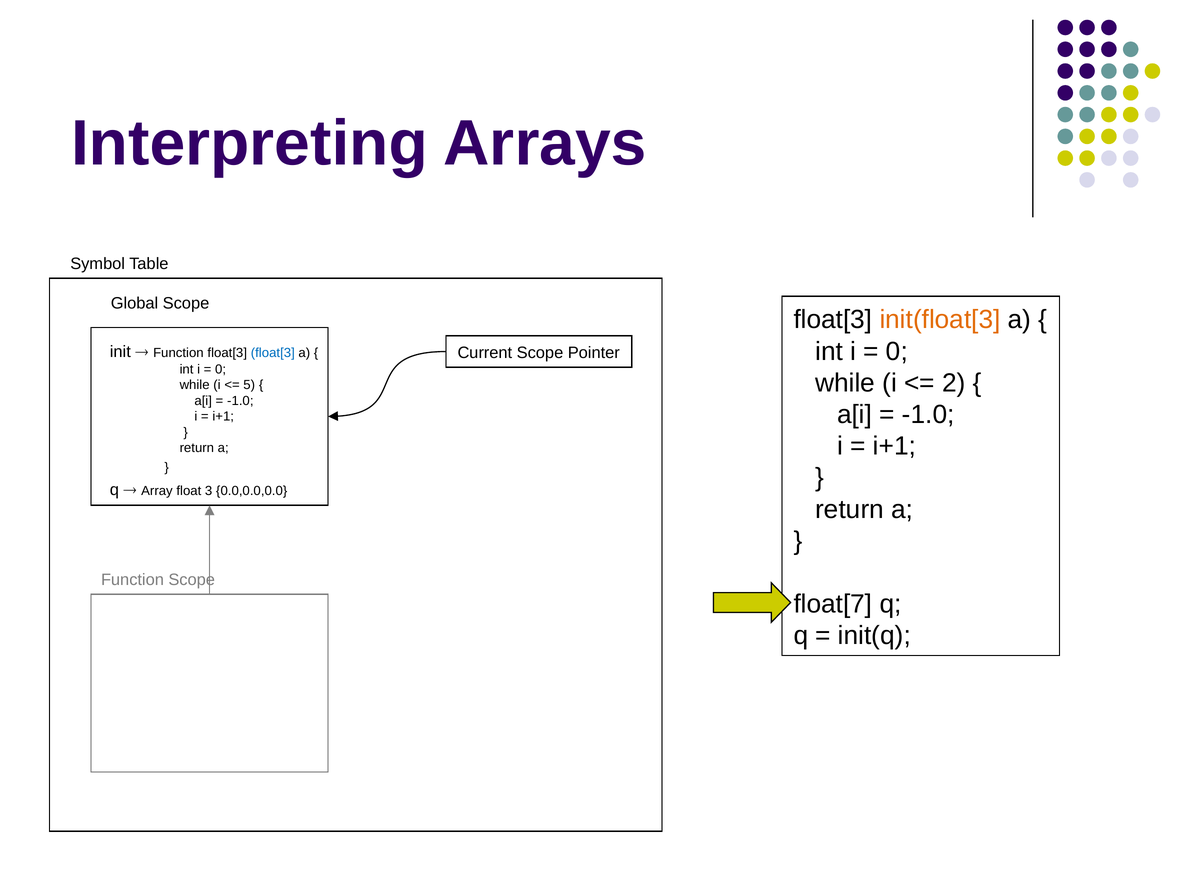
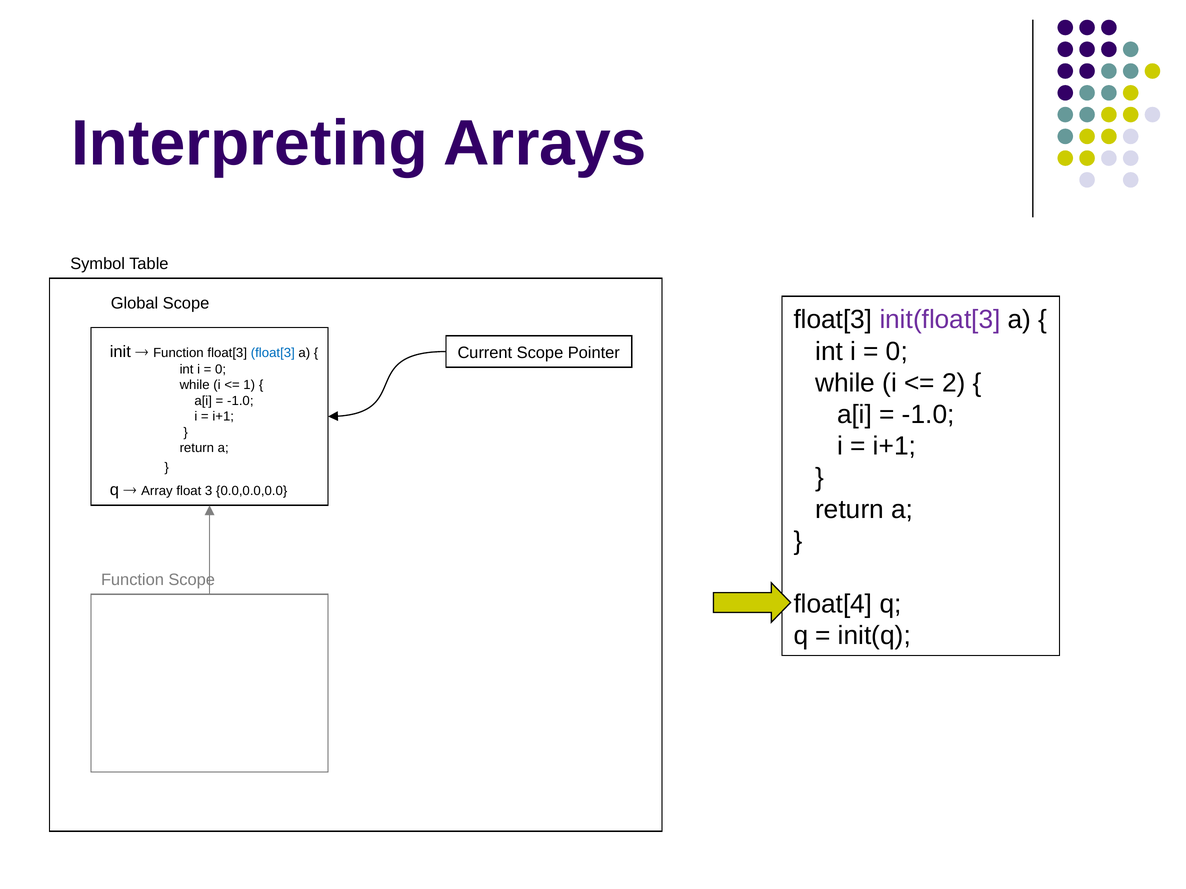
init(float[3 colour: orange -> purple
5: 5 -> 1
float[7: float[7 -> float[4
